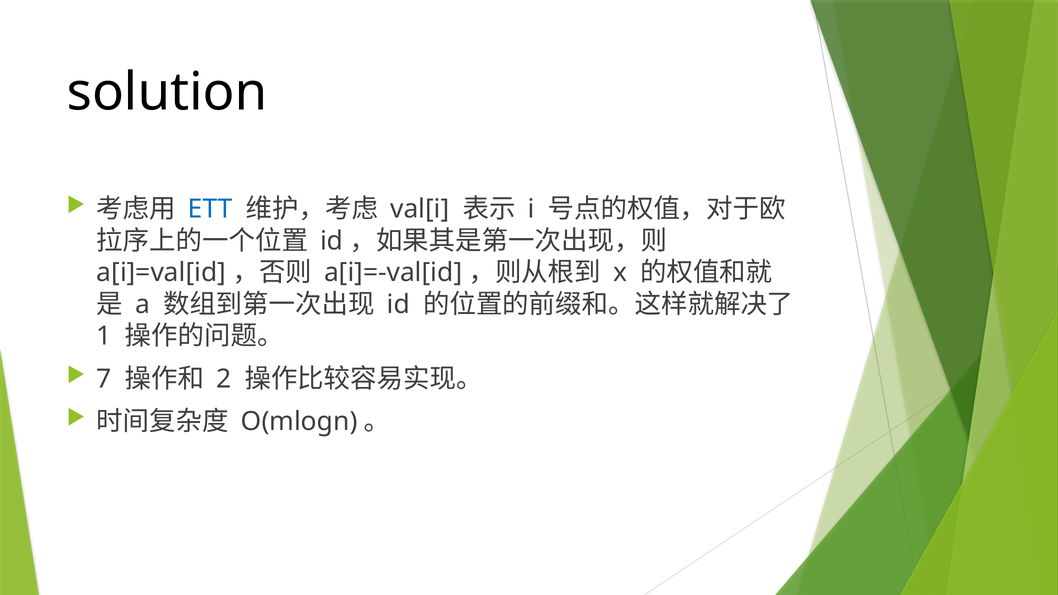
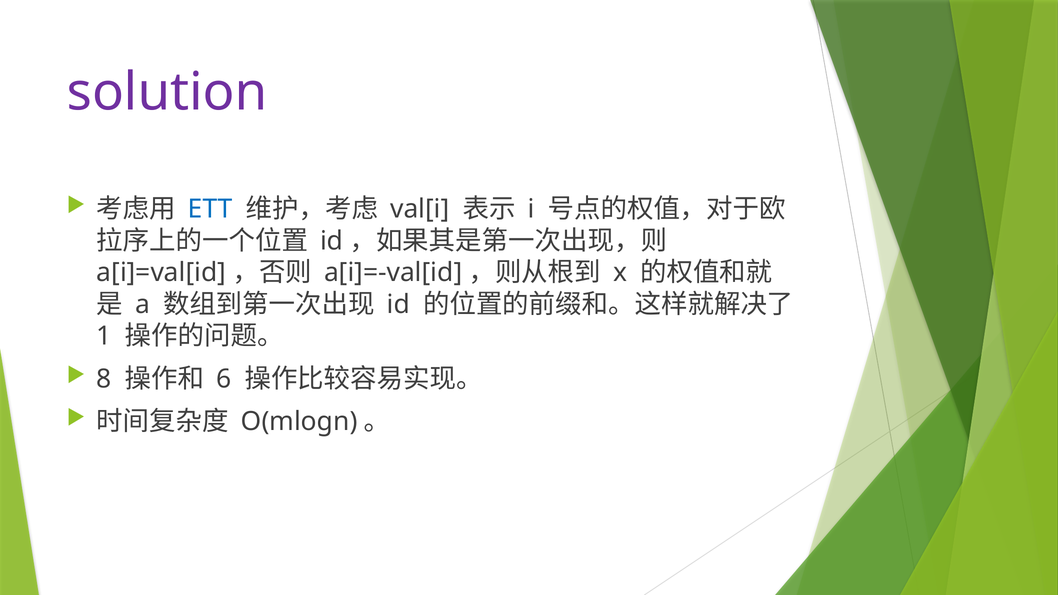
solution colour: black -> purple
7: 7 -> 8
2: 2 -> 6
